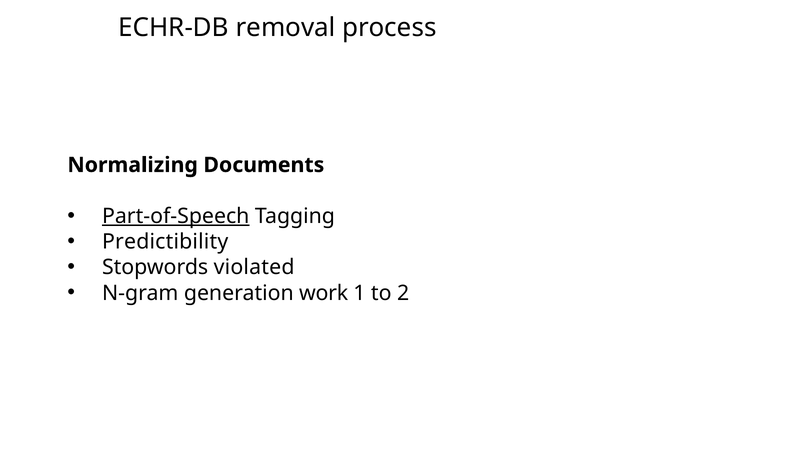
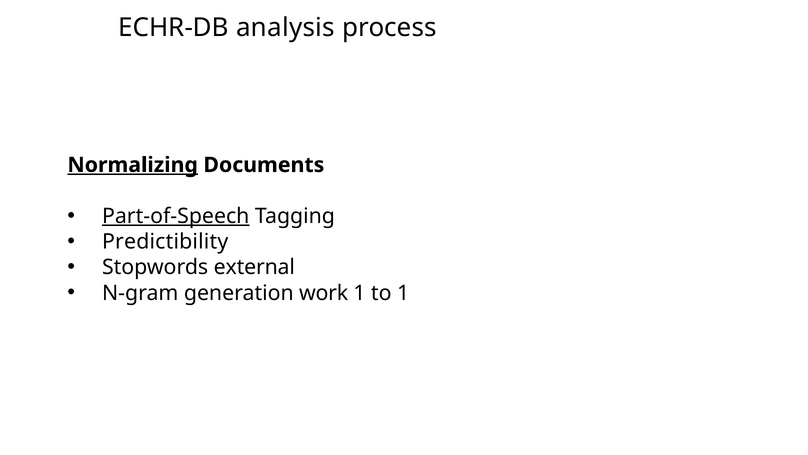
removal: removal -> analysis
Normalizing underline: none -> present
violated: violated -> external
to 2: 2 -> 1
